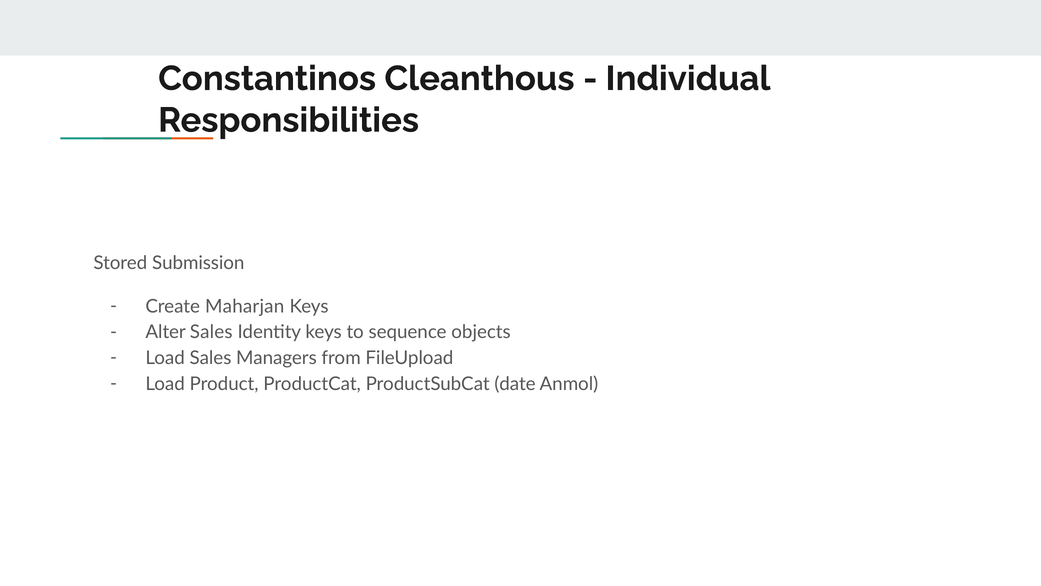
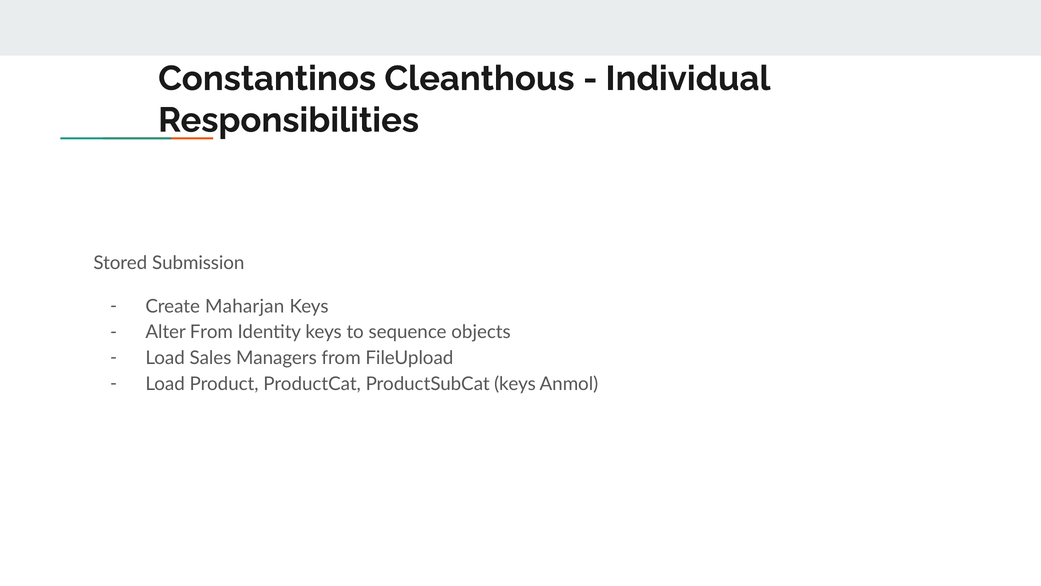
Alter Sales: Sales -> From
ProductSubCat date: date -> keys
